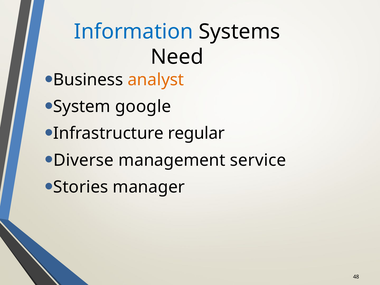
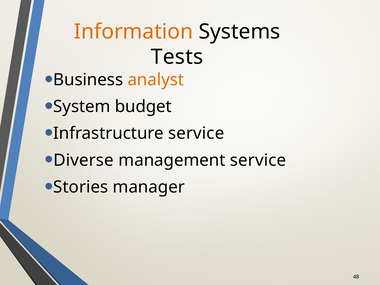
Information colour: blue -> orange
Need: Need -> Tests
google: google -> budget
Infrastructure regular: regular -> service
